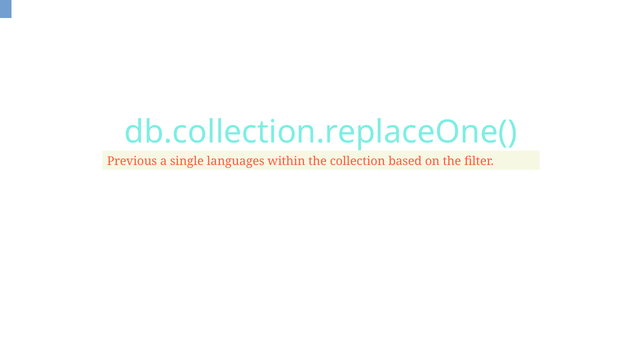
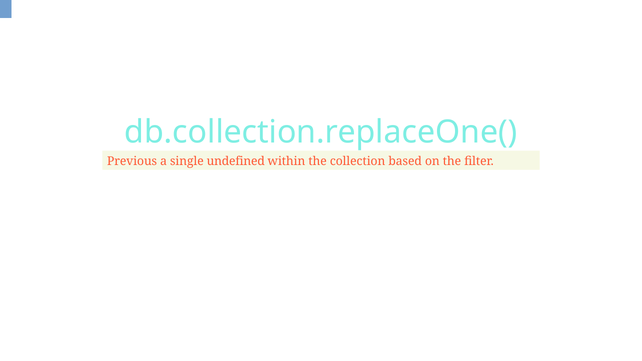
languages: languages -> undefined
